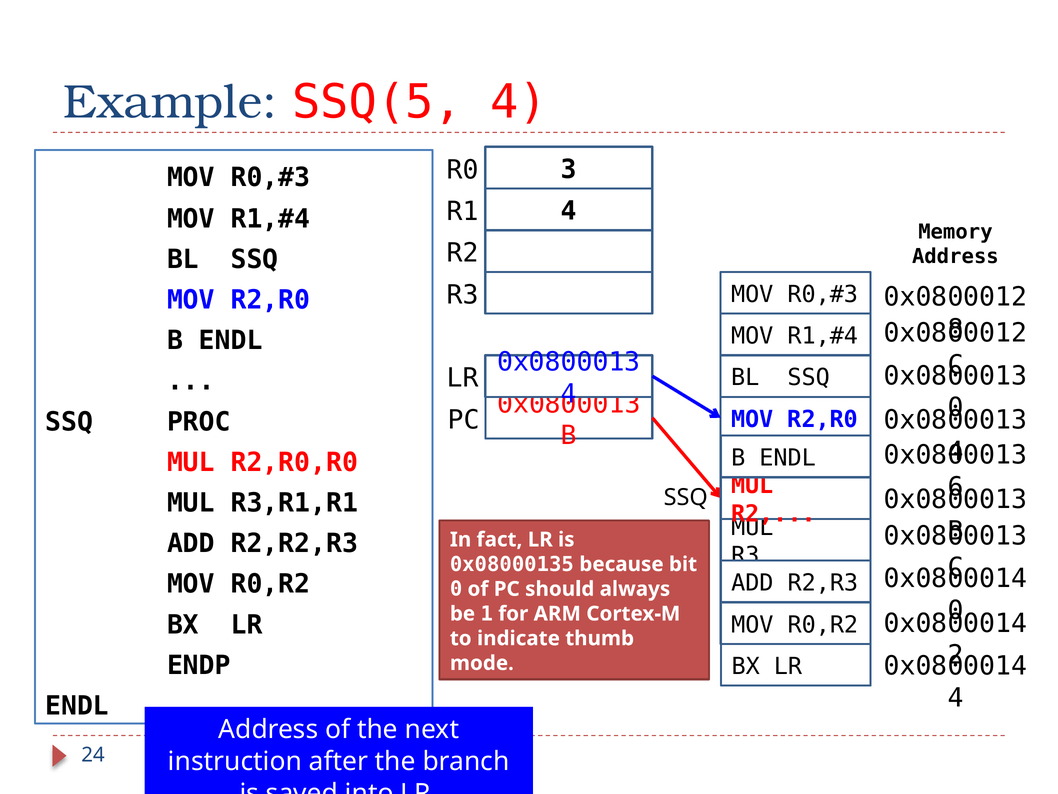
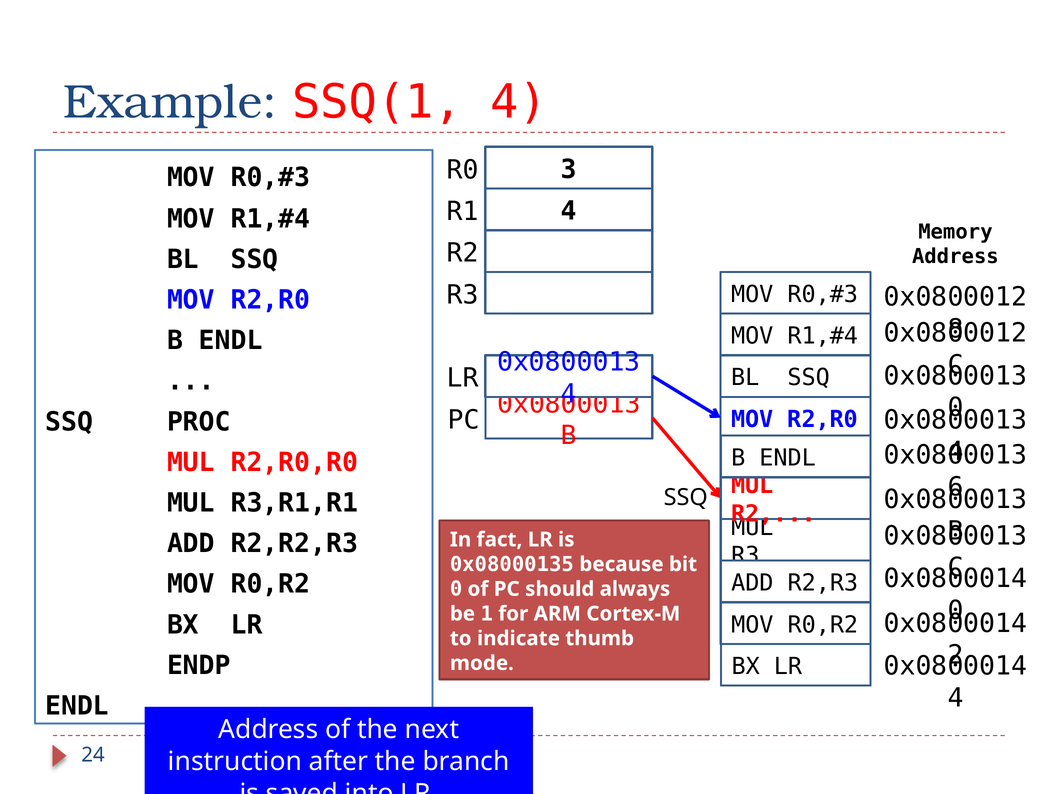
SSQ(5: SSQ(5 -> SSQ(1
